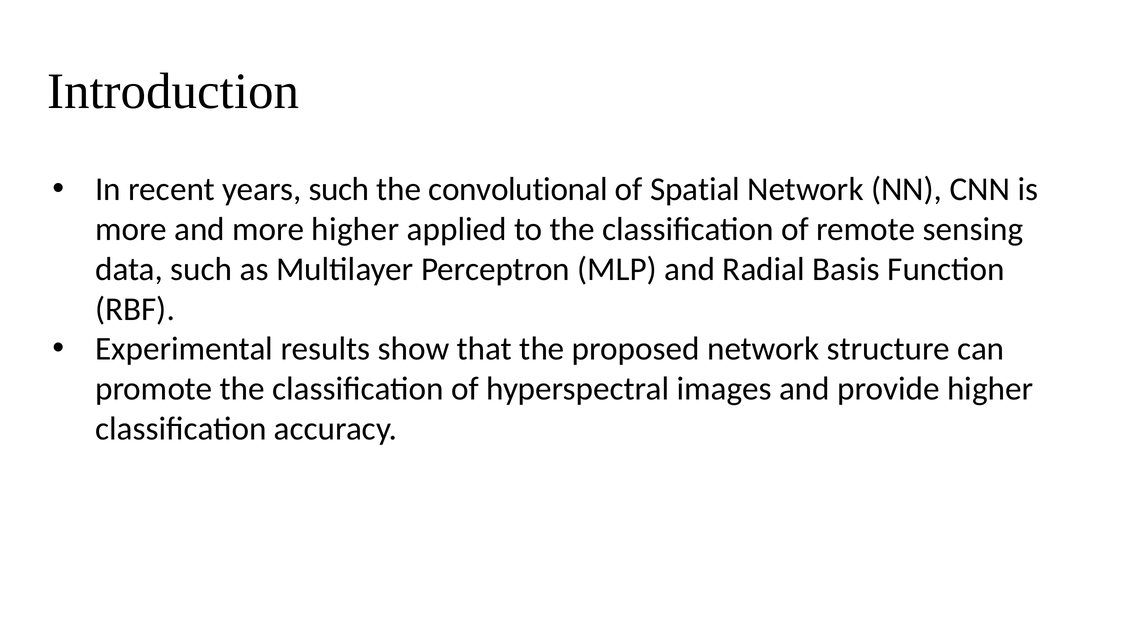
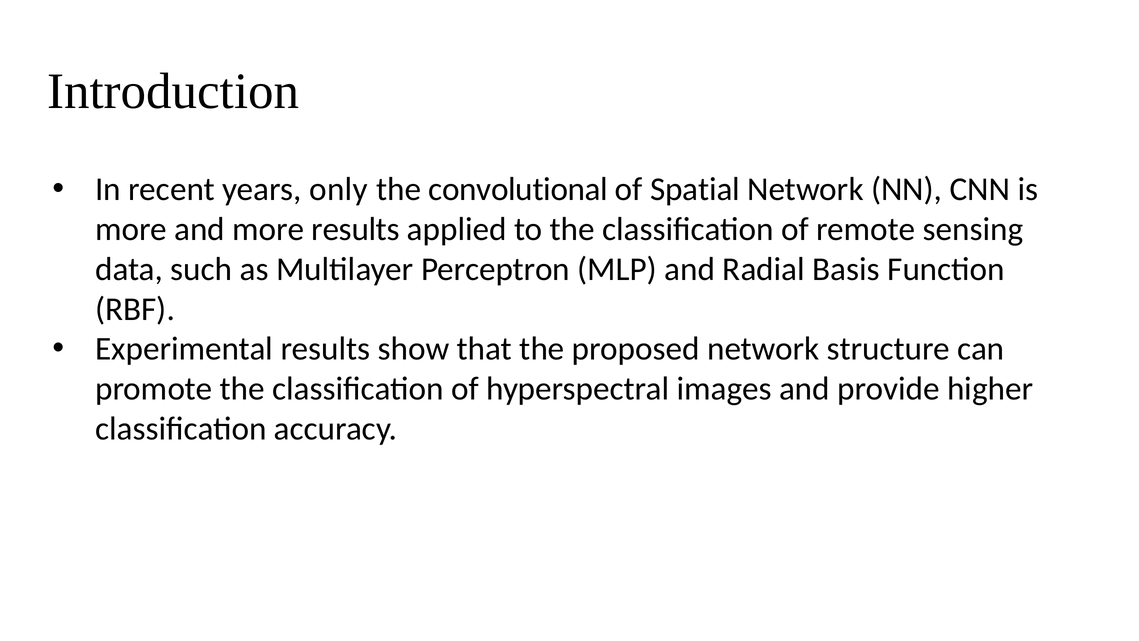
years such: such -> only
more higher: higher -> results
